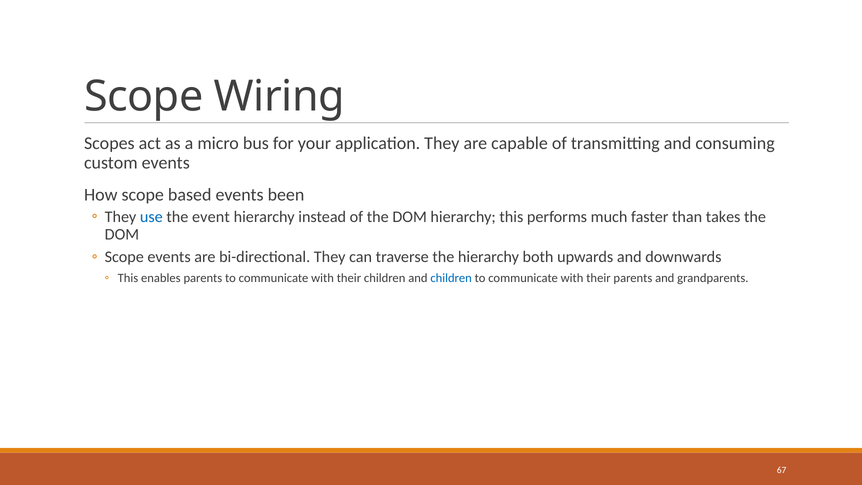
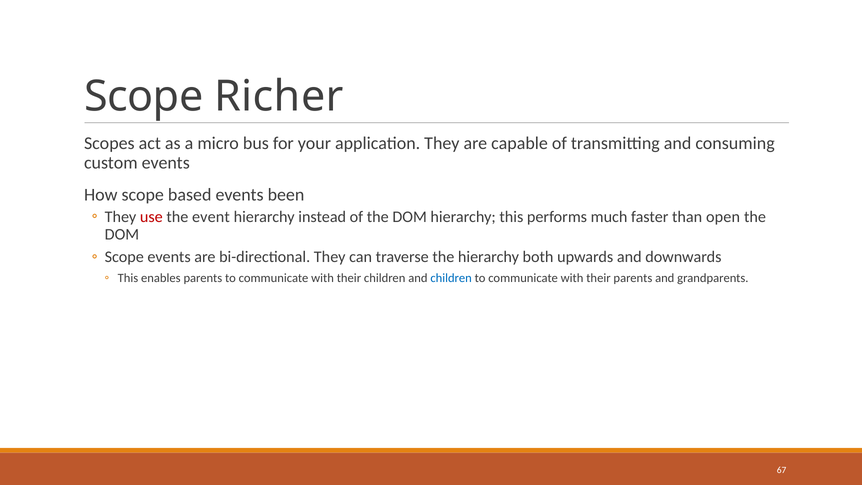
Wiring: Wiring -> Richer
use colour: blue -> red
takes: takes -> open
